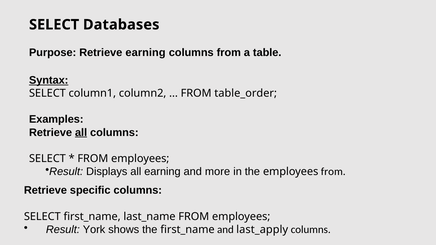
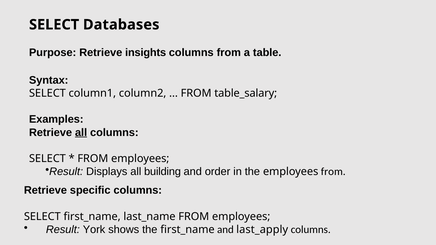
Retrieve earning: earning -> insights
Syntax underline: present -> none
table_order: table_order -> table_salary
all earning: earning -> building
more: more -> order
